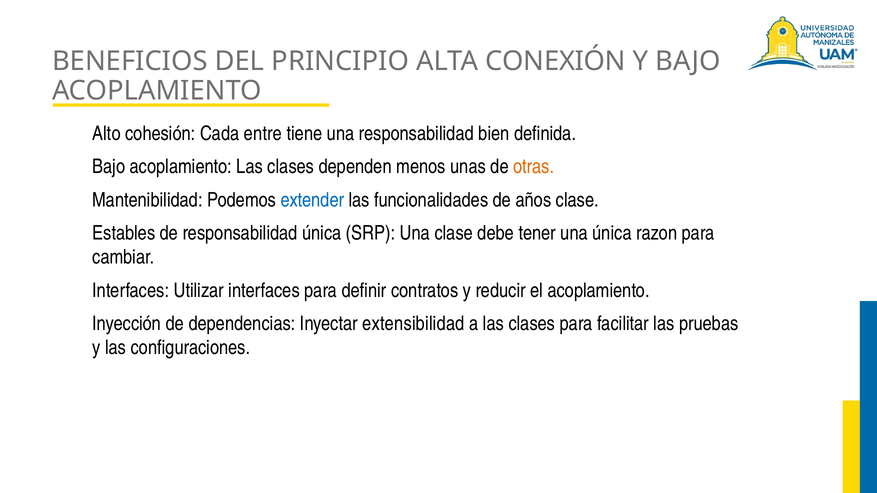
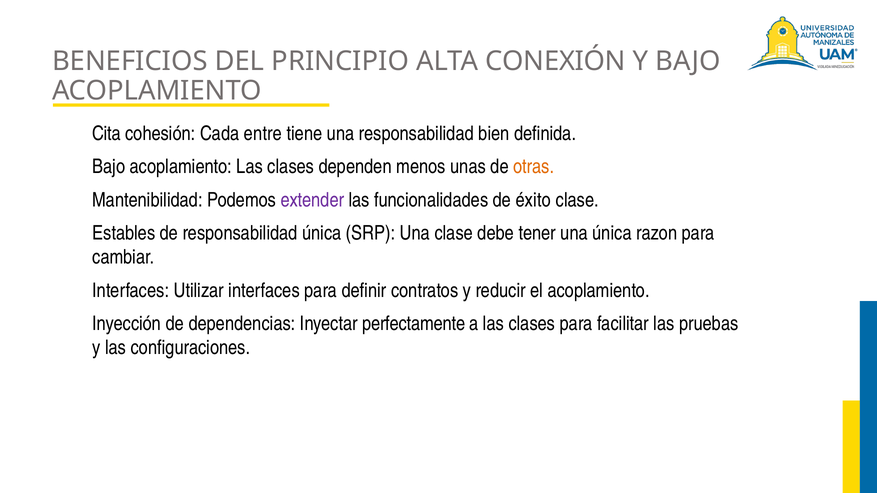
Alto: Alto -> Cita
extender colour: blue -> purple
años: años -> éxito
extensibilidad: extensibilidad -> perfectamente
